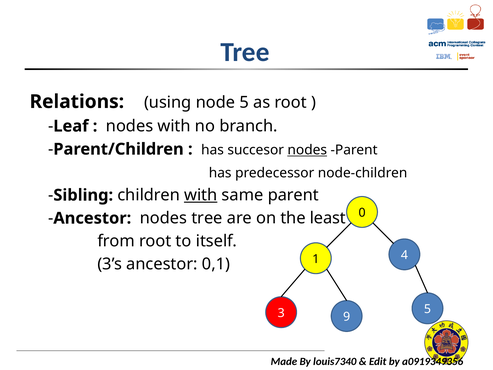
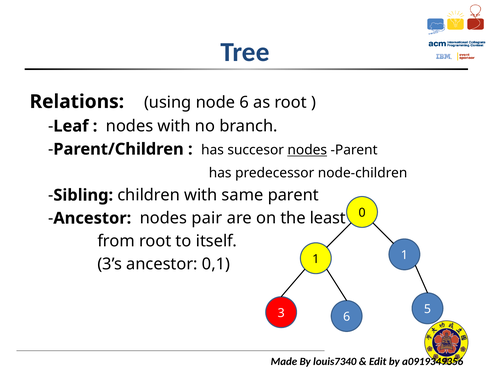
node 5: 5 -> 6
with at (201, 195) underline: present -> none
nodes tree: tree -> pair
1 4: 4 -> 1
3 9: 9 -> 6
